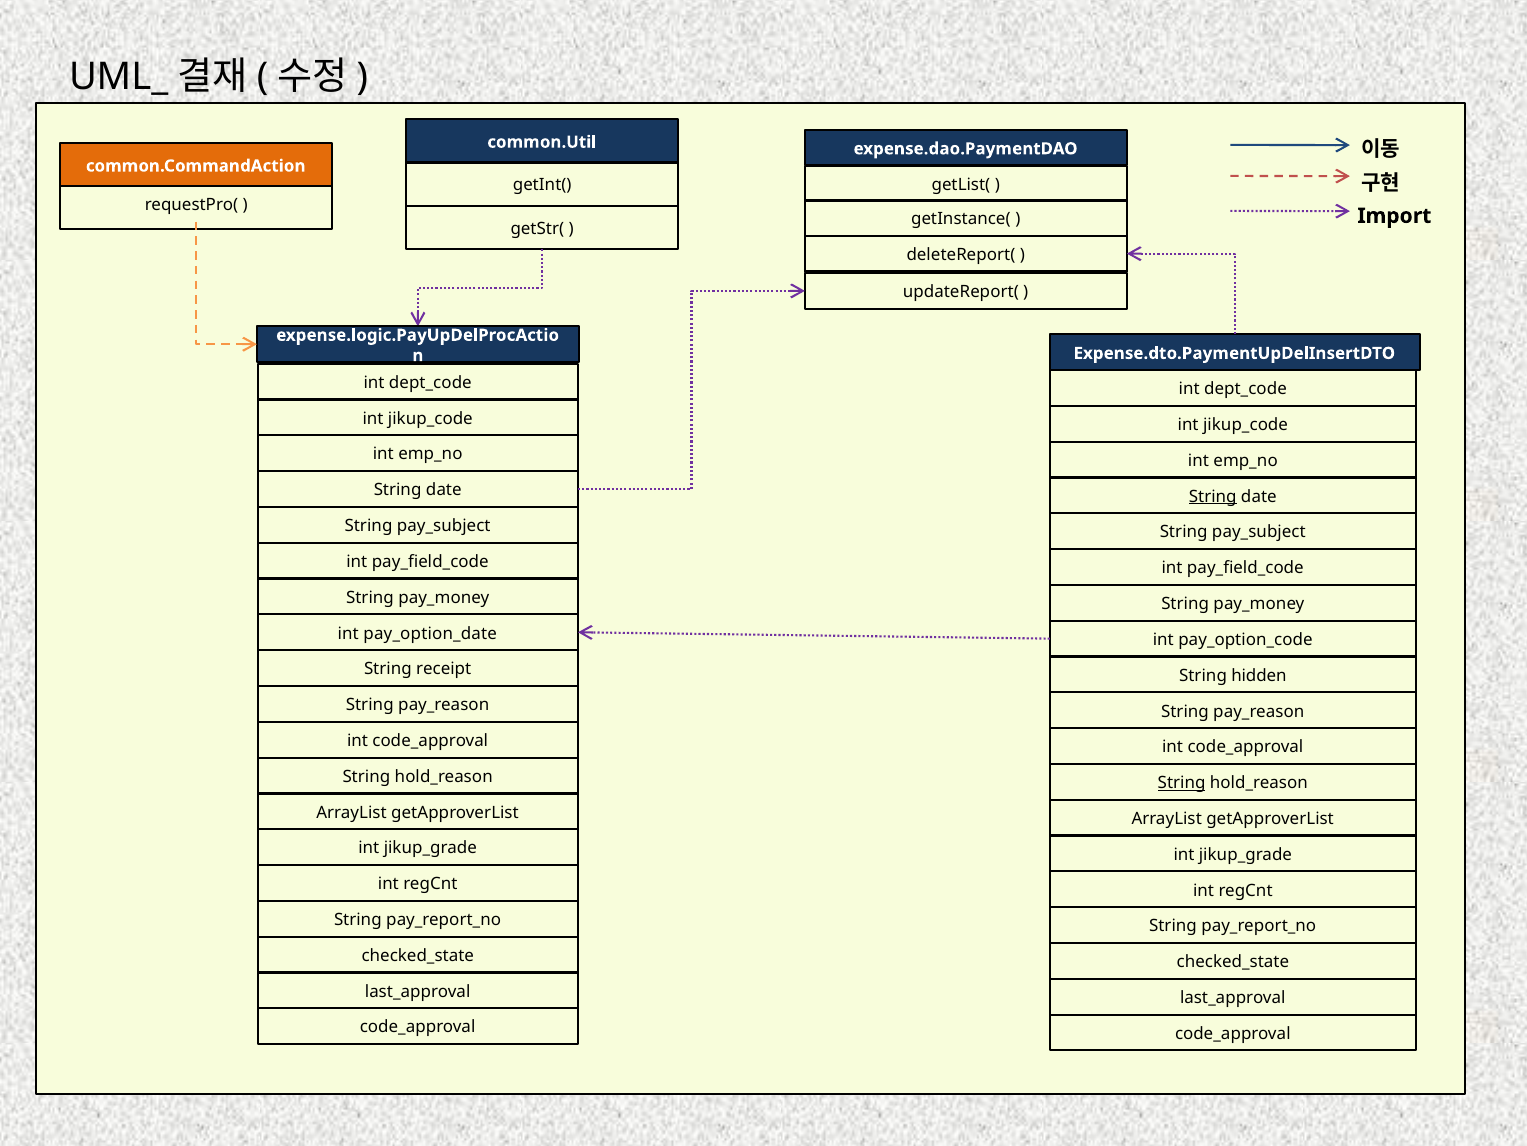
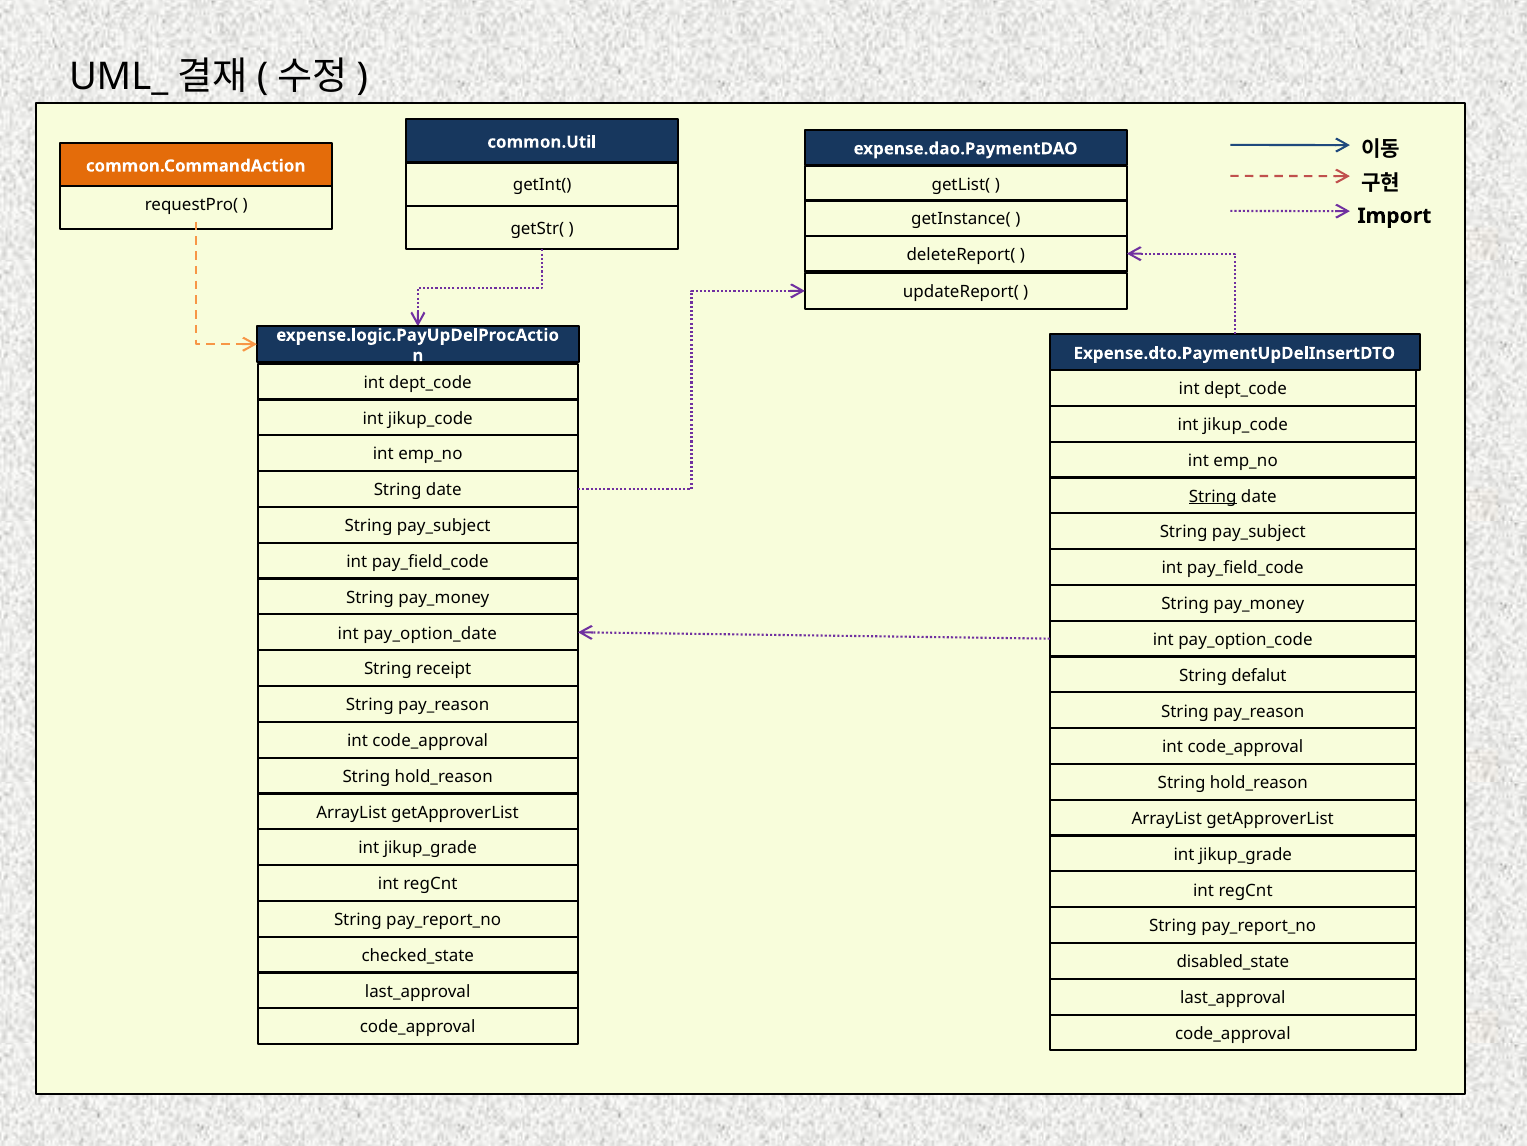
hidden: hidden -> defalut
String at (1182, 783) underline: present -> none
checked_state at (1233, 962): checked_state -> disabled_state
